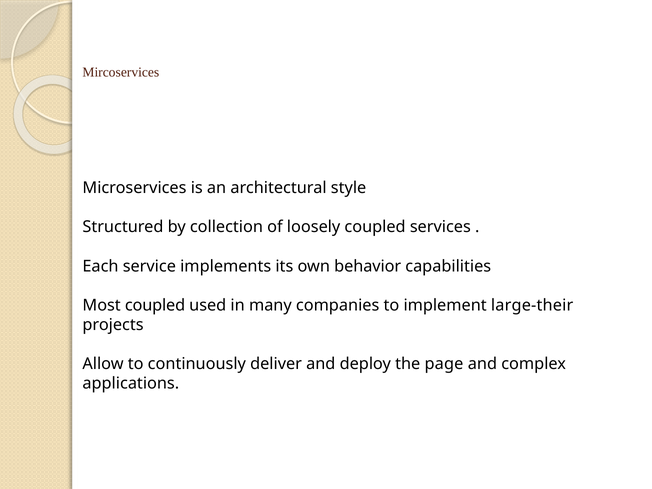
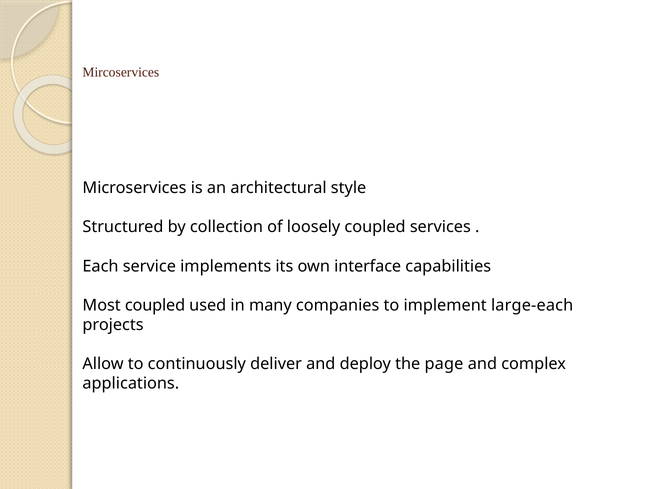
behavior: behavior -> interface
large-their: large-their -> large-each
